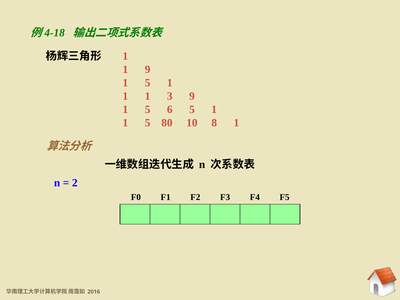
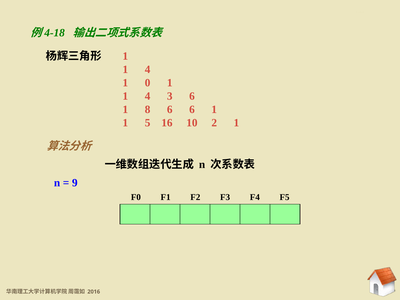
9 at (148, 69): 9 -> 4
5 at (148, 83): 5 -> 0
1 at (148, 96): 1 -> 4
3 9: 9 -> 6
5 at (148, 109): 5 -> 8
6 5: 5 -> 6
80: 80 -> 16
8: 8 -> 2
2: 2 -> 9
